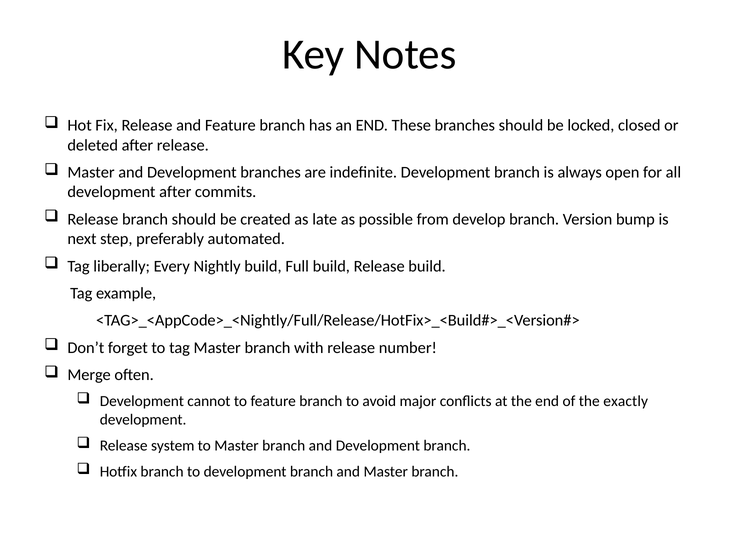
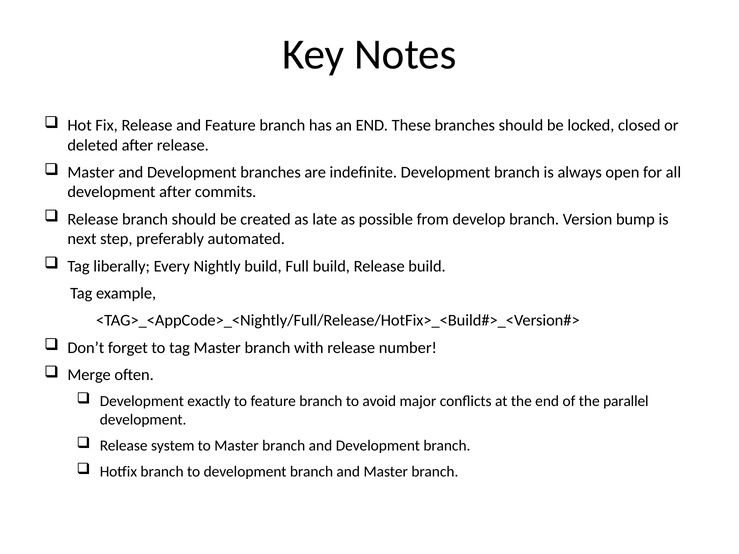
cannot: cannot -> exactly
exactly: exactly -> parallel
